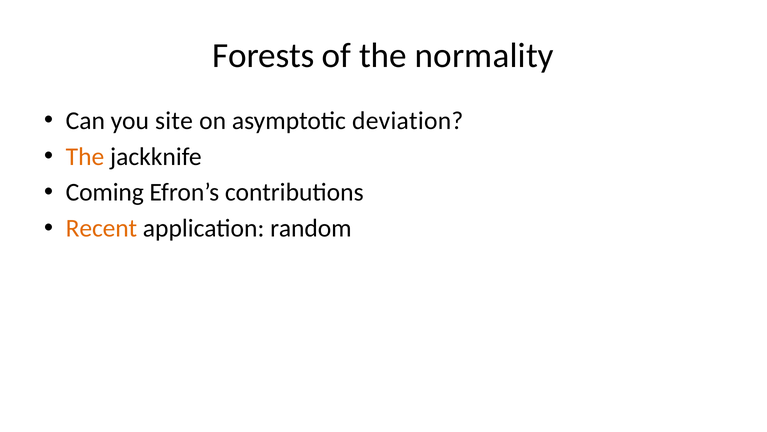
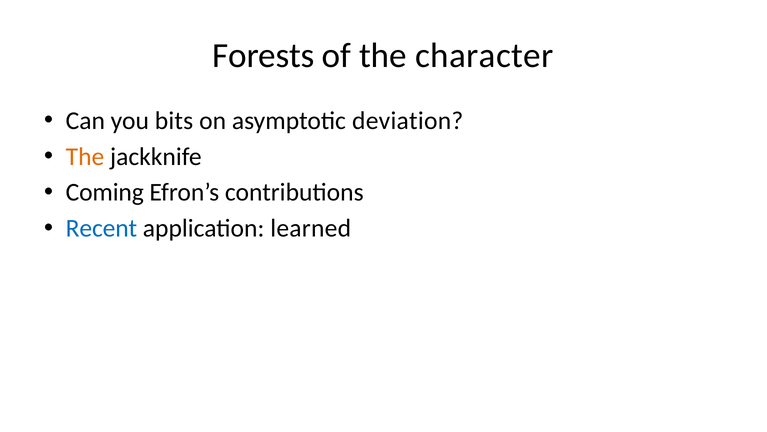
normality: normality -> character
site: site -> bits
Recent colour: orange -> blue
random: random -> learned
